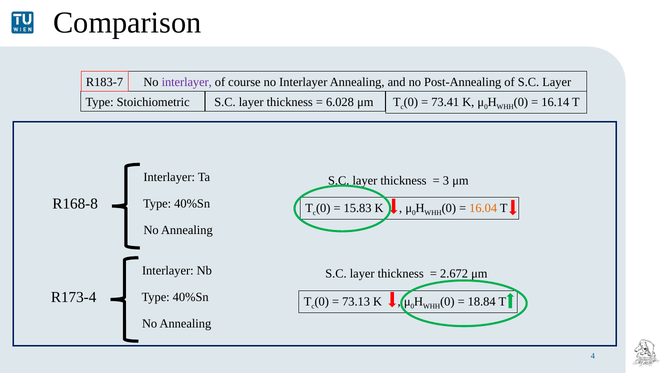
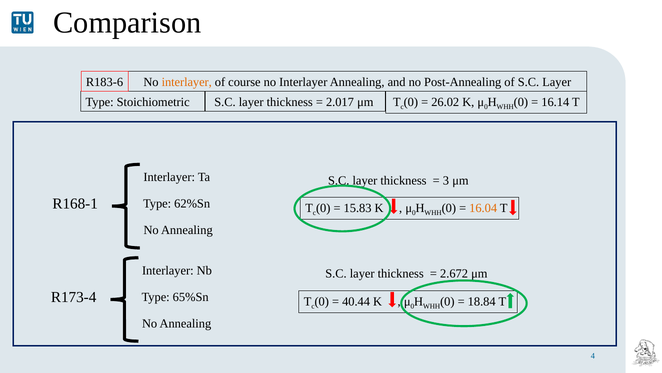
R183-7: R183-7 -> R183-6
interlayer at (187, 82) colour: purple -> orange
6.028: 6.028 -> 2.017
73.41: 73.41 -> 26.02
R168-8: R168-8 -> R168-1
40%Sn at (192, 203): 40%Sn -> 62%Sn
40%Sn at (191, 297): 40%Sn -> 65%Sn
73.13: 73.13 -> 40.44
